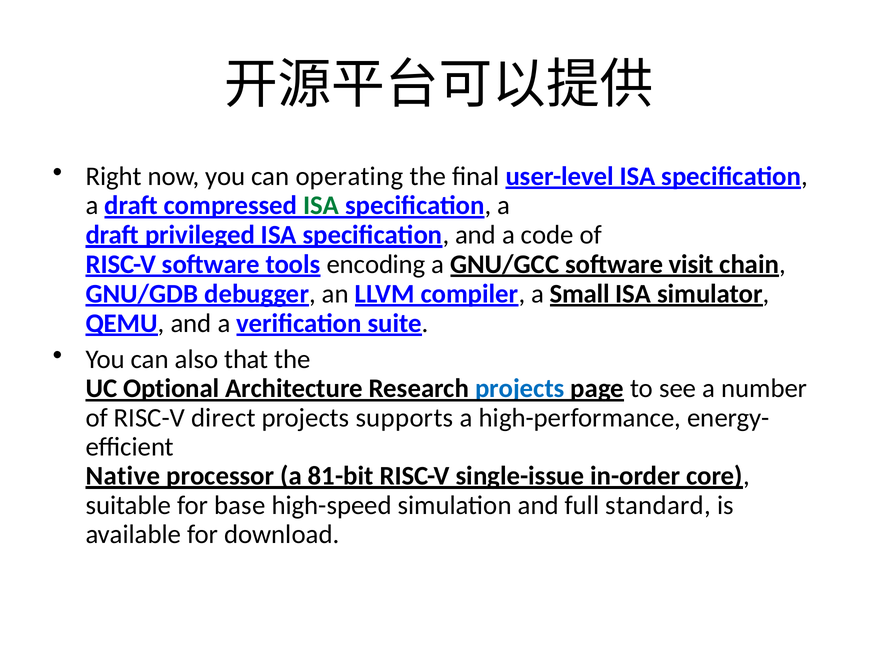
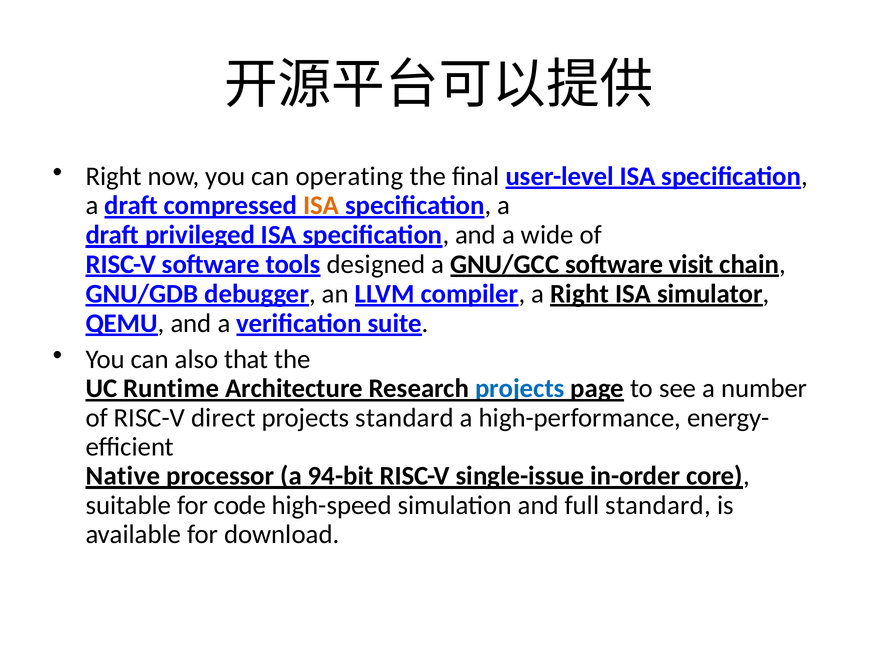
ISA at (321, 205) colour: green -> orange
code: code -> wide
encoding: encoding -> designed
a Small: Small -> Right
Optional: Optional -> Runtime
projects supports: supports -> standard
81-bit: 81-bit -> 94-bit
base: base -> code
